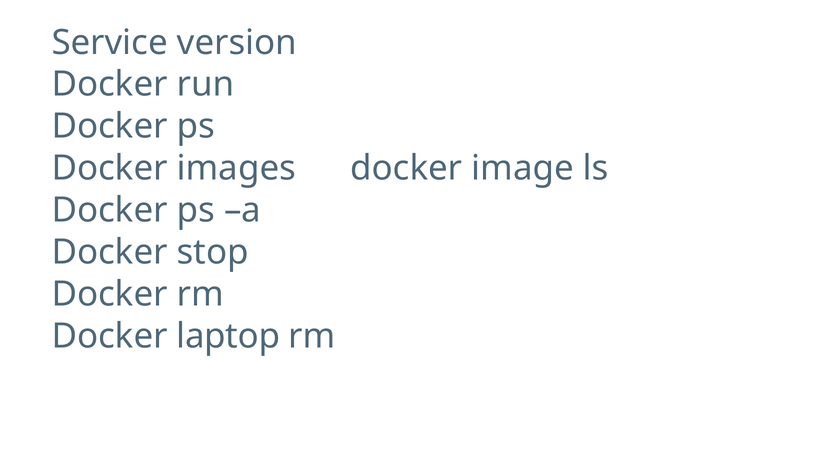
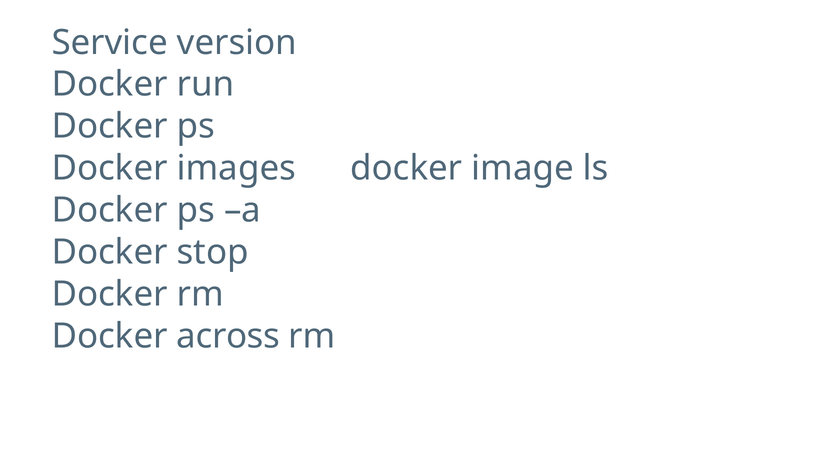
laptop: laptop -> across
